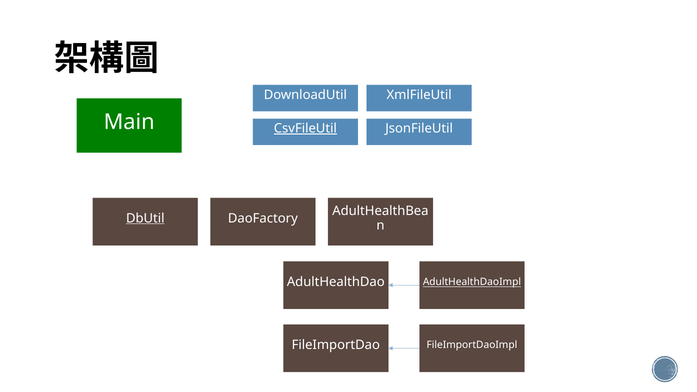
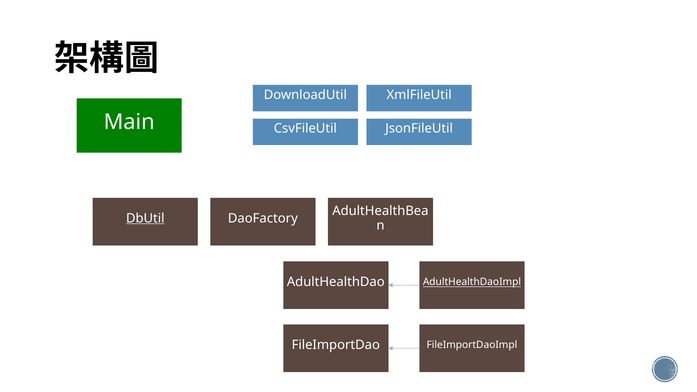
CsvFileUtil underline: present -> none
